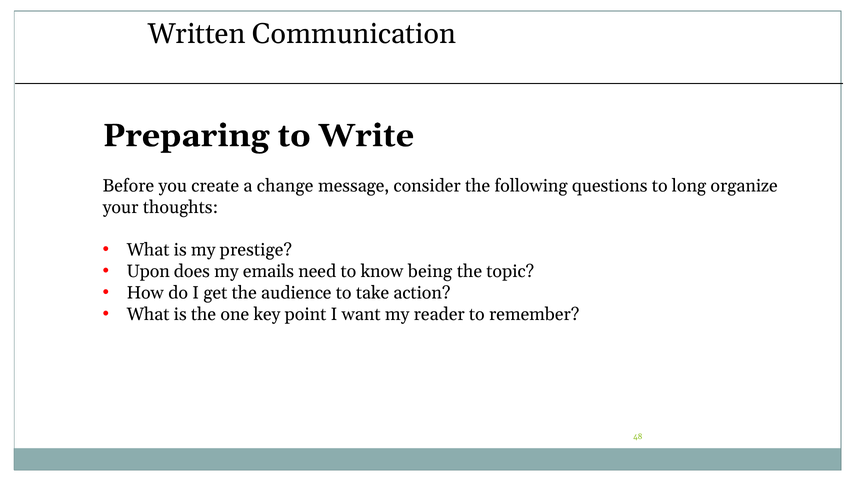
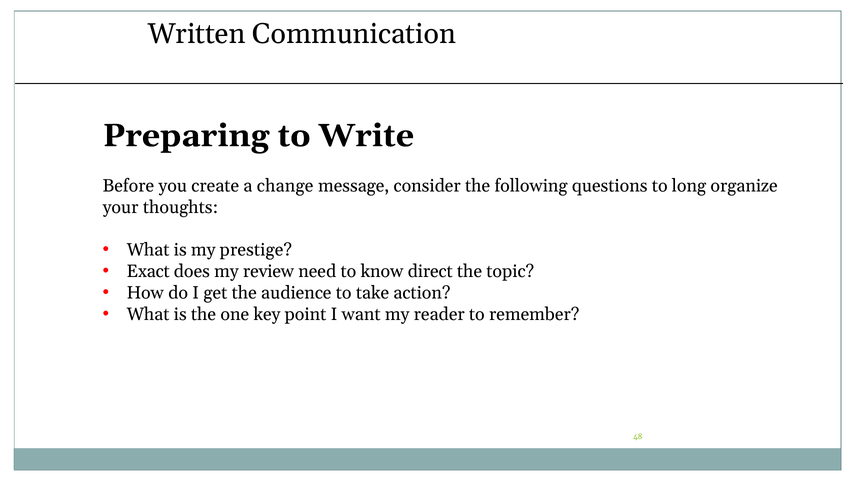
Upon: Upon -> Exact
emails: emails -> review
being: being -> direct
